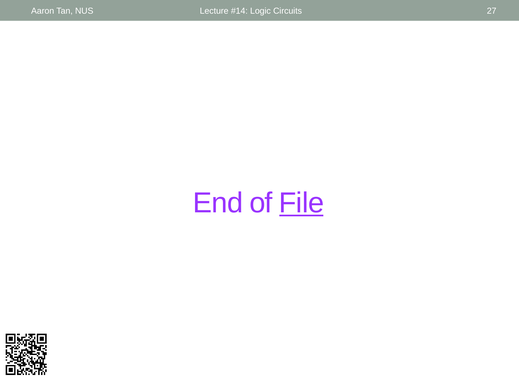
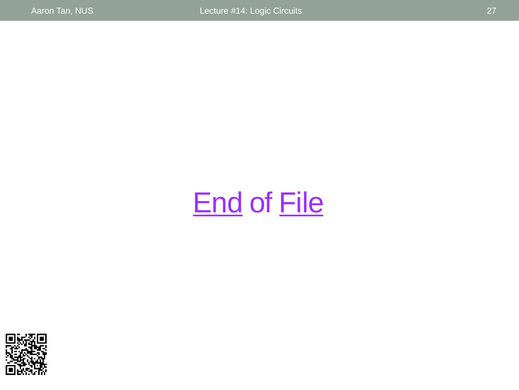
End underline: none -> present
